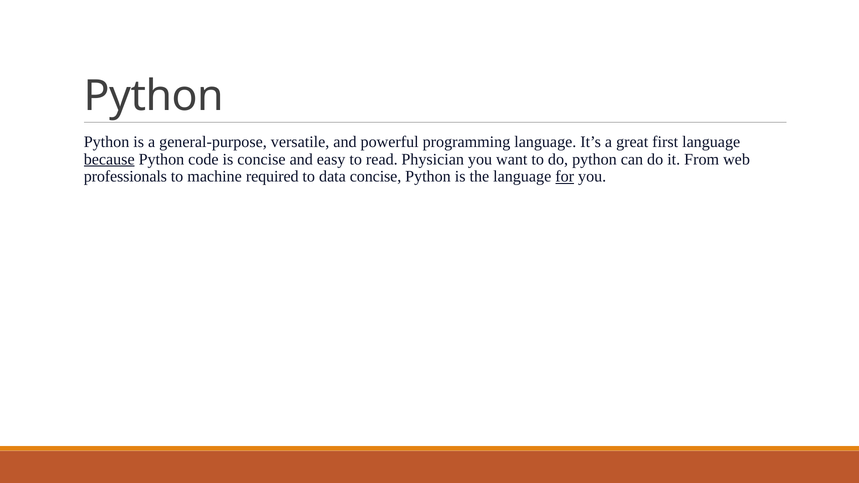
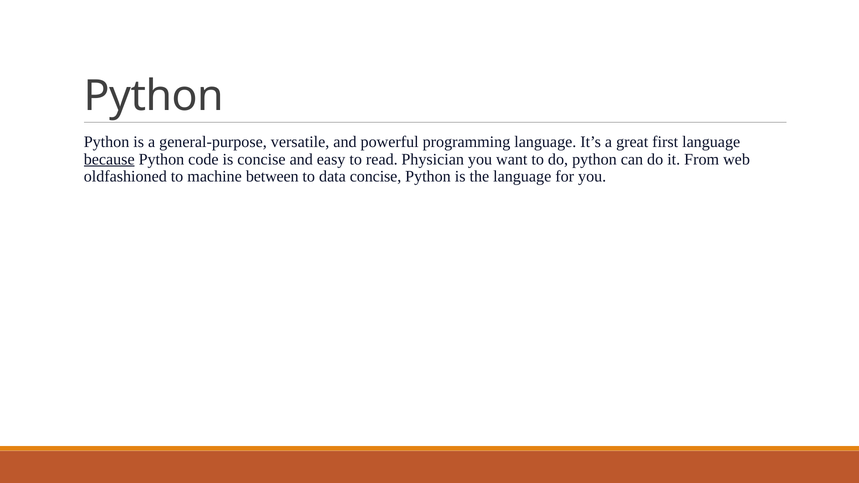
professionals: professionals -> oldfashioned
required: required -> between
for underline: present -> none
